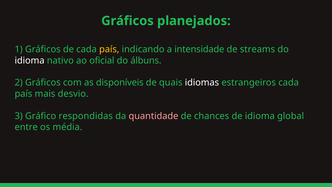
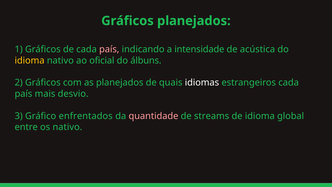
país at (109, 49) colour: yellow -> pink
streams: streams -> acústica
idioma at (30, 60) colour: white -> yellow
as disponíveis: disponíveis -> planejados
respondidas: respondidas -> enfrentados
chances: chances -> streams
os média: média -> nativo
